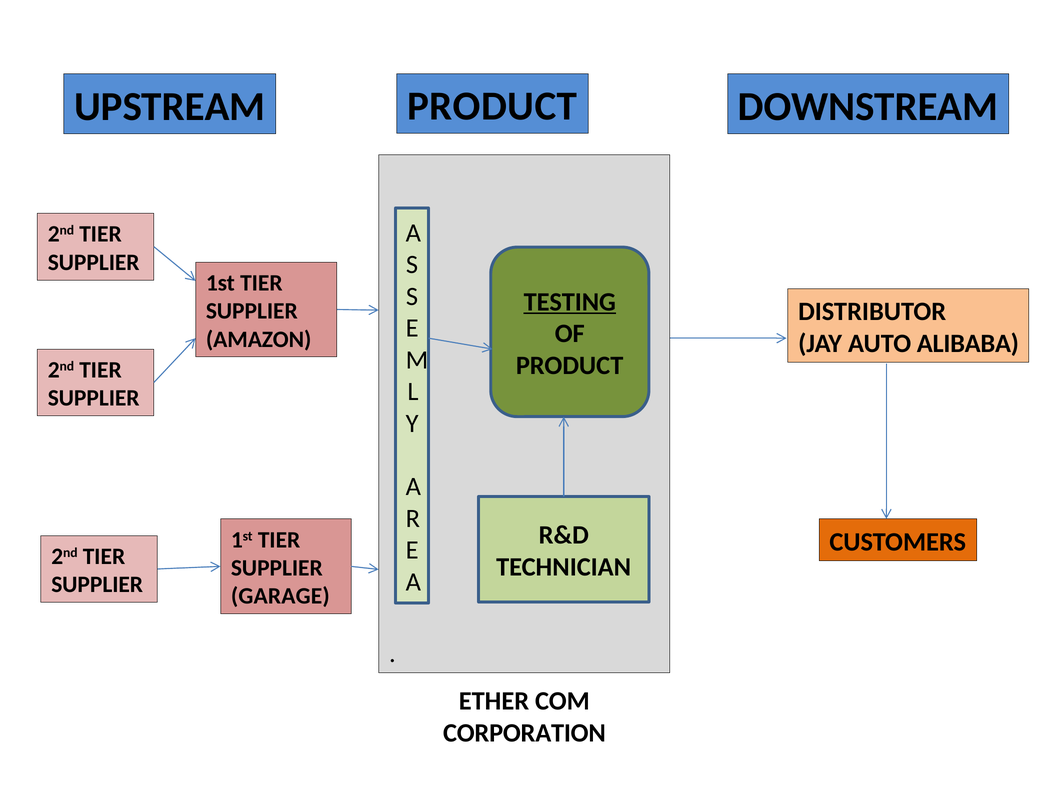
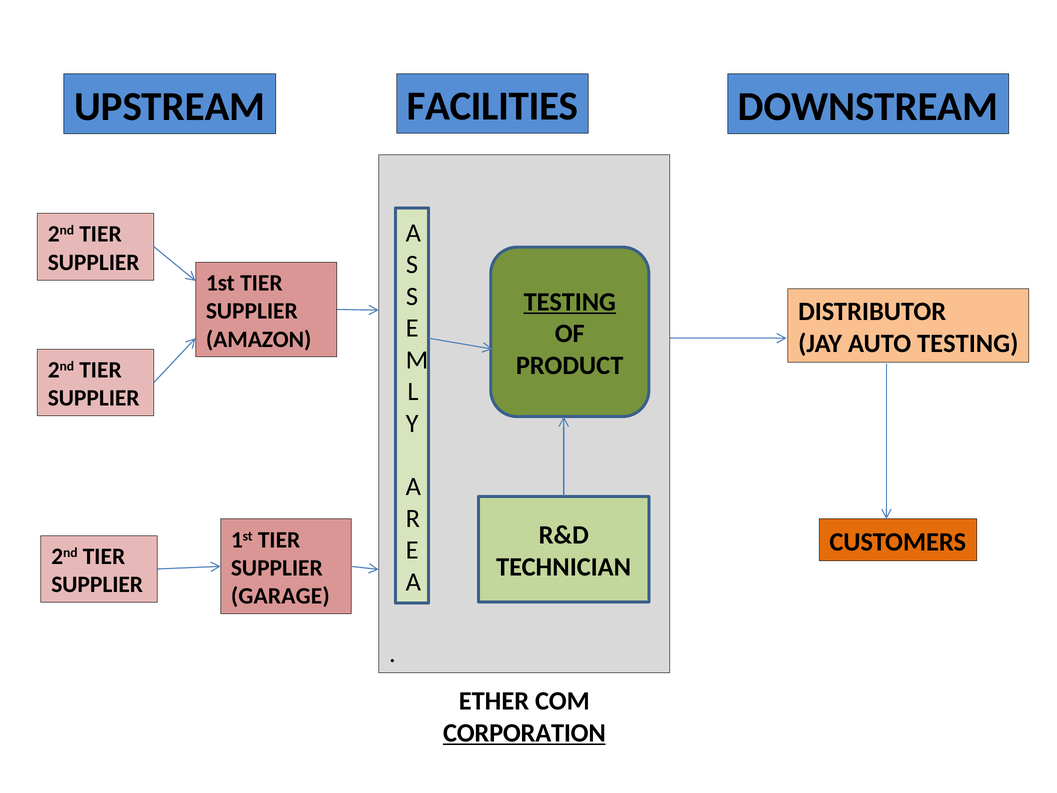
UPSTREAM PRODUCT: PRODUCT -> FACILITIES
AUTO ALIBABA: ALIBABA -> TESTING
CORPORATION underline: none -> present
